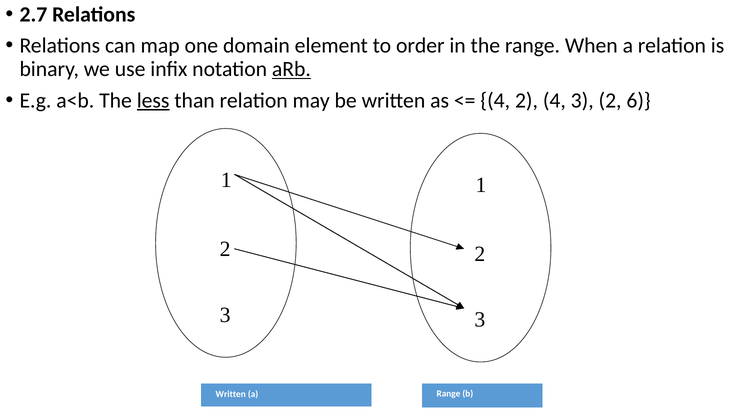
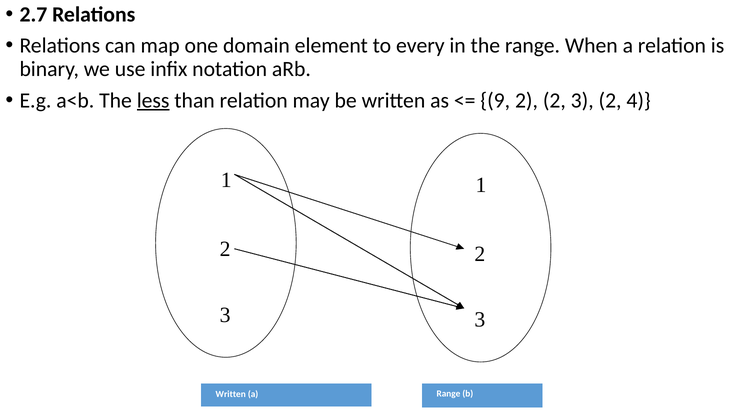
order: order -> every
aRb underline: present -> none
4 at (495, 100): 4 -> 9
2 4: 4 -> 2
6: 6 -> 4
